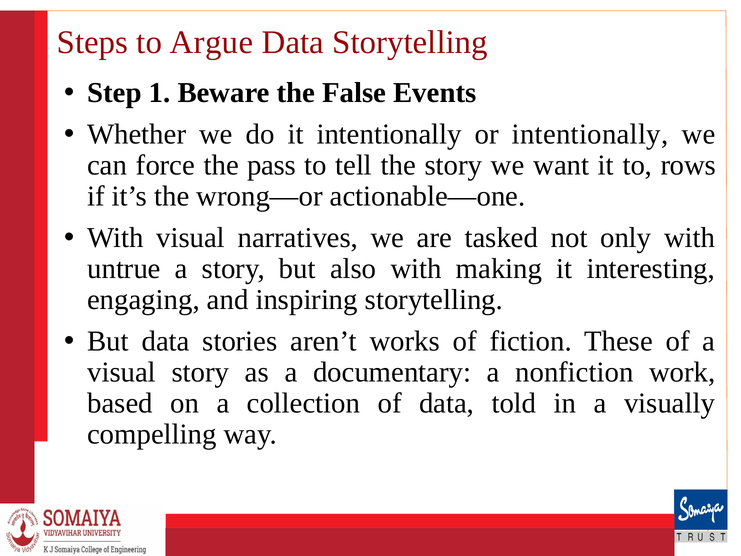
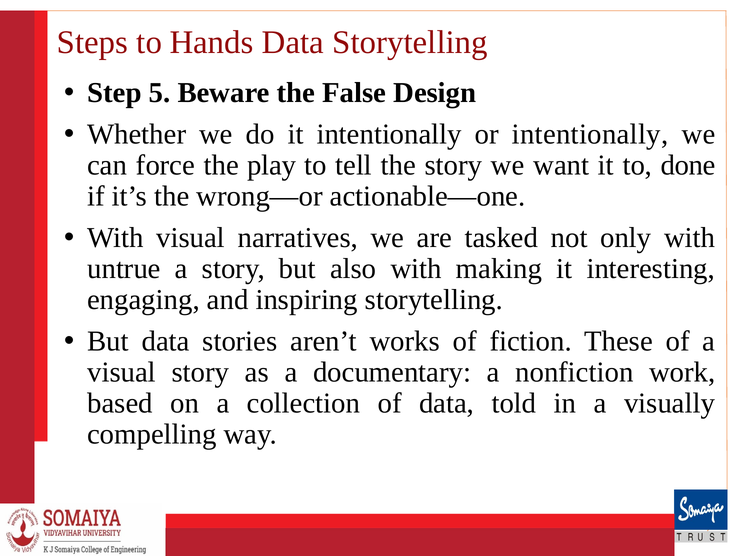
Argue: Argue -> Hands
1: 1 -> 5
Events: Events -> Design
pass: pass -> play
rows: rows -> done
